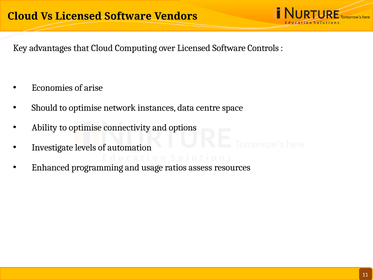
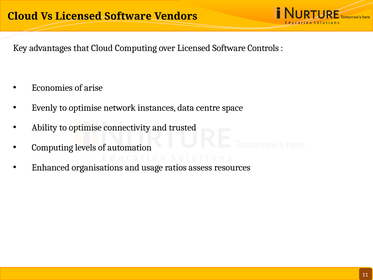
Should: Should -> Evenly
options: options -> trusted
Investigate at (52, 147): Investigate -> Computing
programming: programming -> organisations
